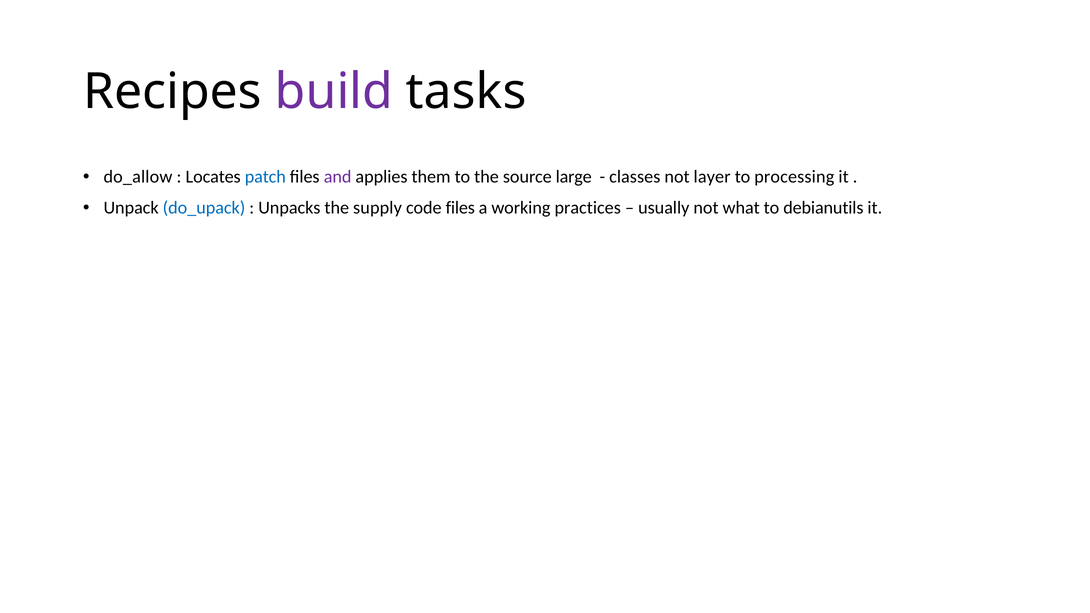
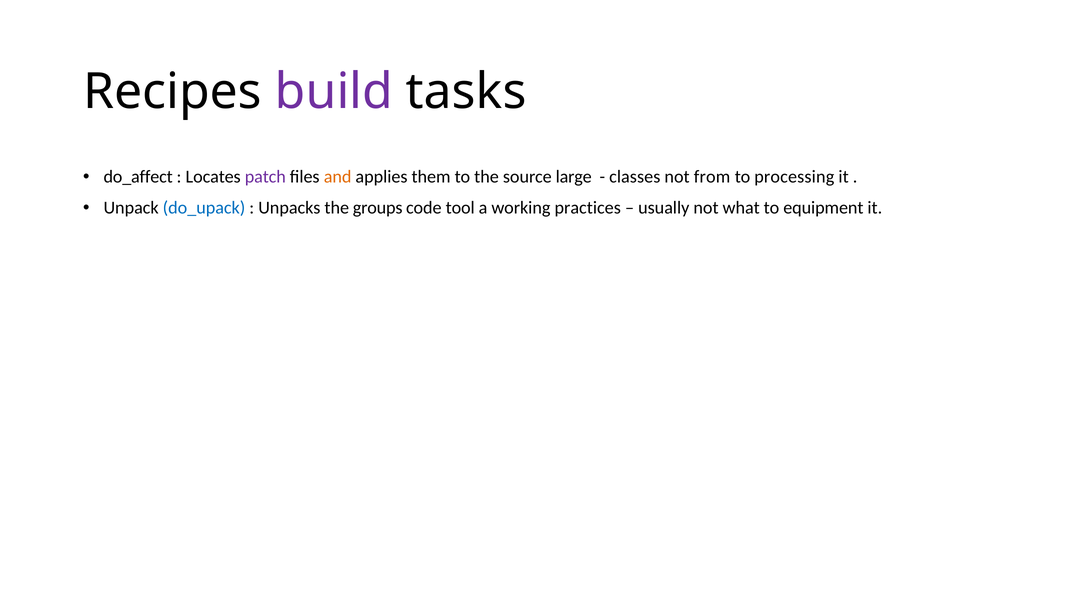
do_allow: do_allow -> do_affect
patch colour: blue -> purple
and colour: purple -> orange
layer: layer -> from
supply: supply -> groups
code files: files -> tool
debianutils: debianutils -> equipment
